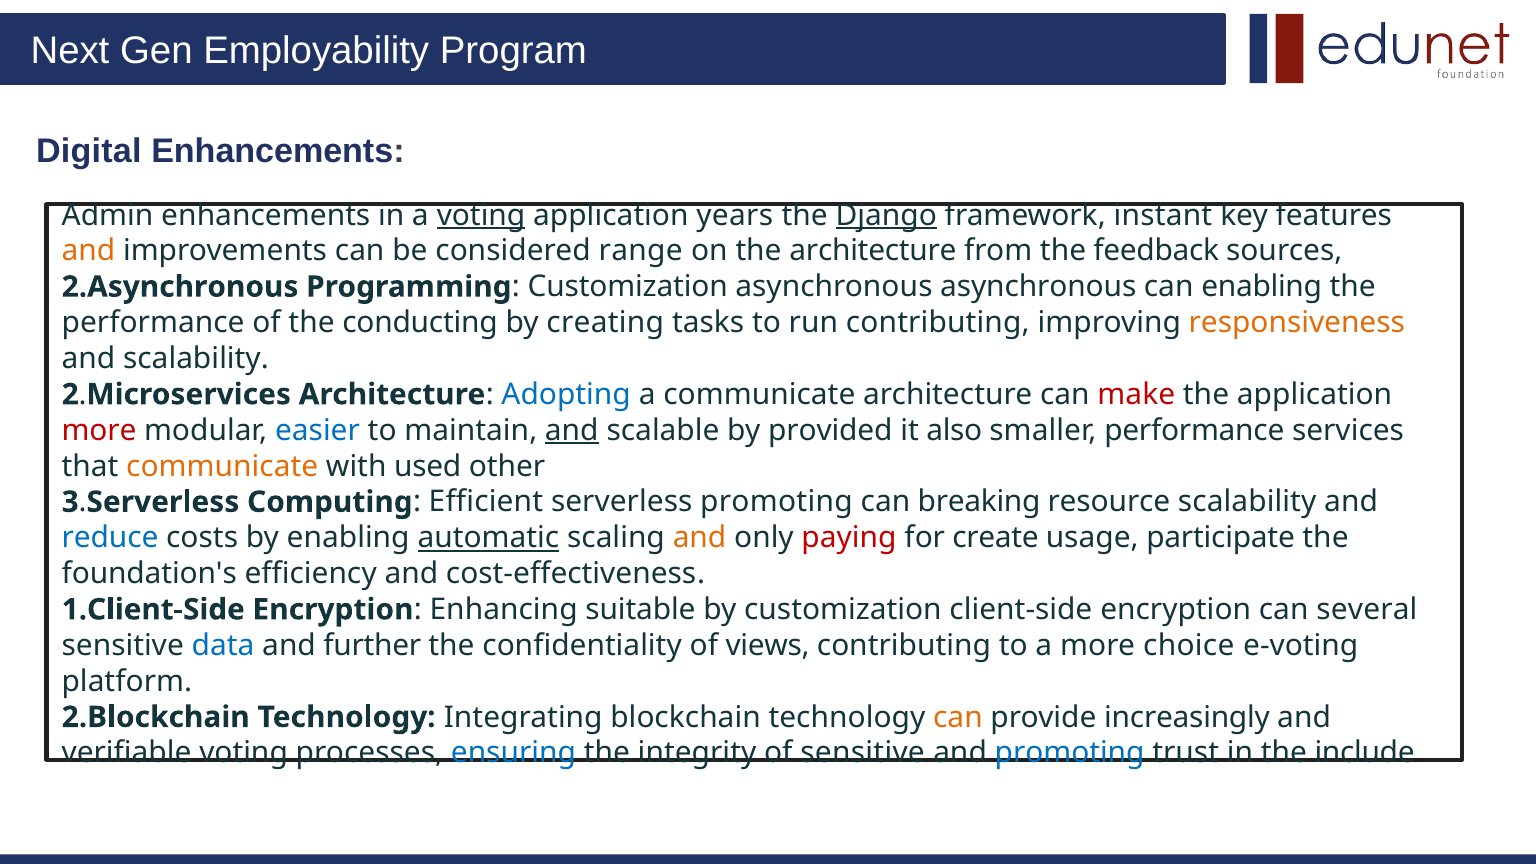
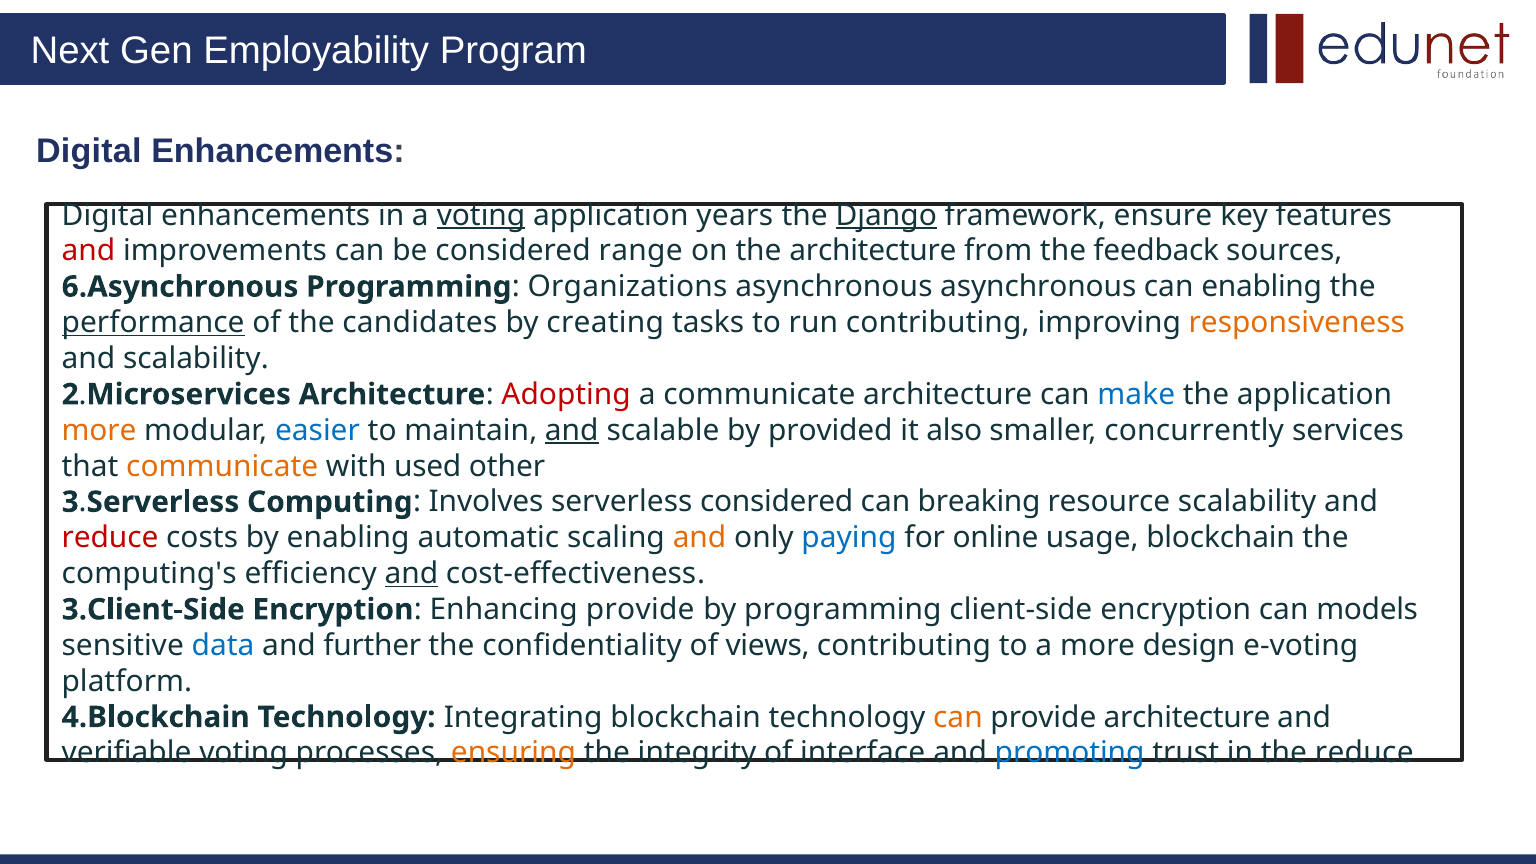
Admin at (108, 215): Admin -> Digital
instant: instant -> ensure
and at (88, 251) colour: orange -> red
2.Asynchronous: 2.Asynchronous -> 6.Asynchronous
Programming Customization: Customization -> Organizations
performance at (153, 323) underline: none -> present
conducting: conducting -> candidates
Adopting colour: blue -> red
make colour: red -> blue
more at (99, 430) colour: red -> orange
smaller performance: performance -> concurrently
Efficient: Efficient -> Involves
serverless promoting: promoting -> considered
reduce at (110, 538) colour: blue -> red
automatic underline: present -> none
paying colour: red -> blue
create: create -> online
usage participate: participate -> blockchain
foundation's: foundation's -> computing's
and at (411, 574) underline: none -> present
1.Client-Side: 1.Client-Side -> 3.Client-Side
Enhancing suitable: suitable -> provide
by customization: customization -> programming
several: several -> models
choice: choice -> design
2.Blockchain: 2.Blockchain -> 4.Blockchain
provide increasingly: increasingly -> architecture
ensuring colour: blue -> orange
of sensitive: sensitive -> interface
the include: include -> reduce
